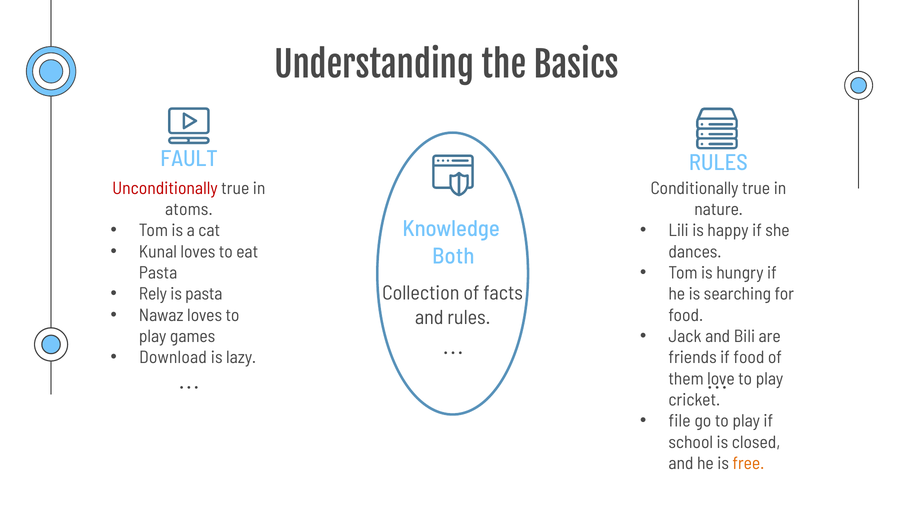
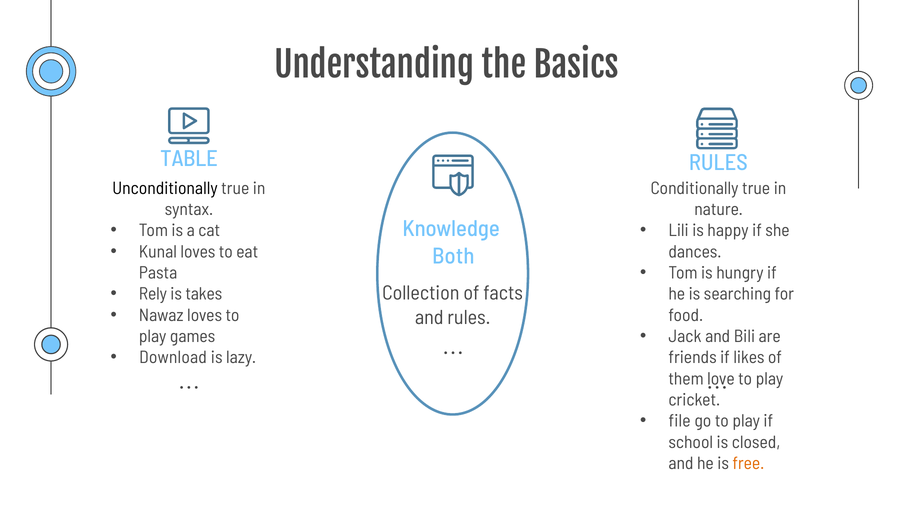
FAULT: FAULT -> TABLE
Unconditionally colour: red -> black
atoms: atoms -> syntax
is pasta: pasta -> takes
if food: food -> likes
